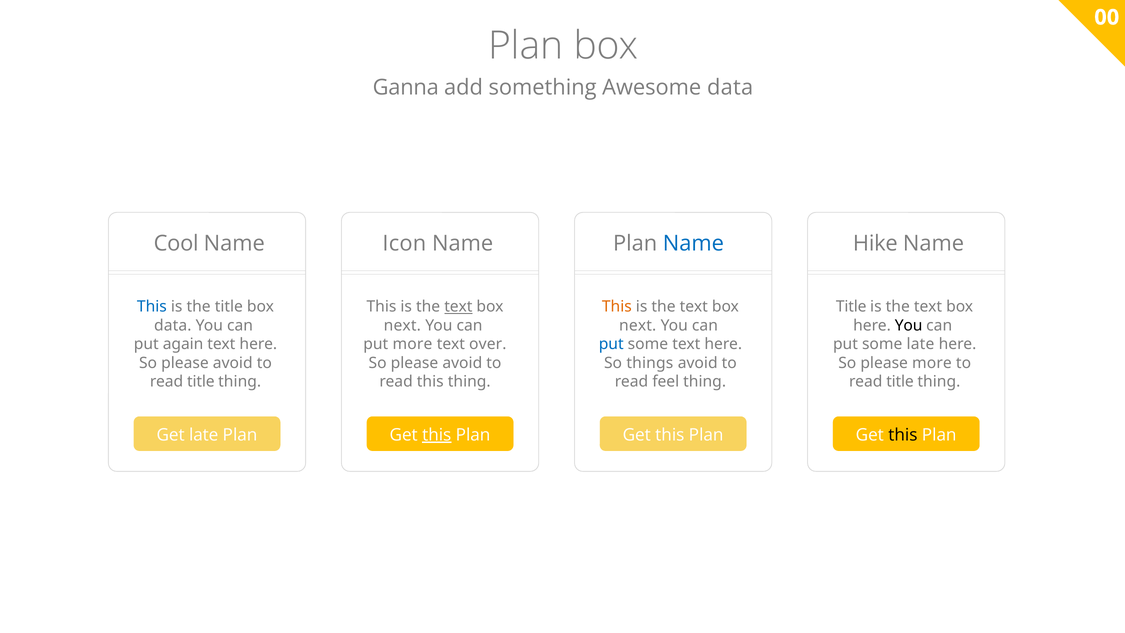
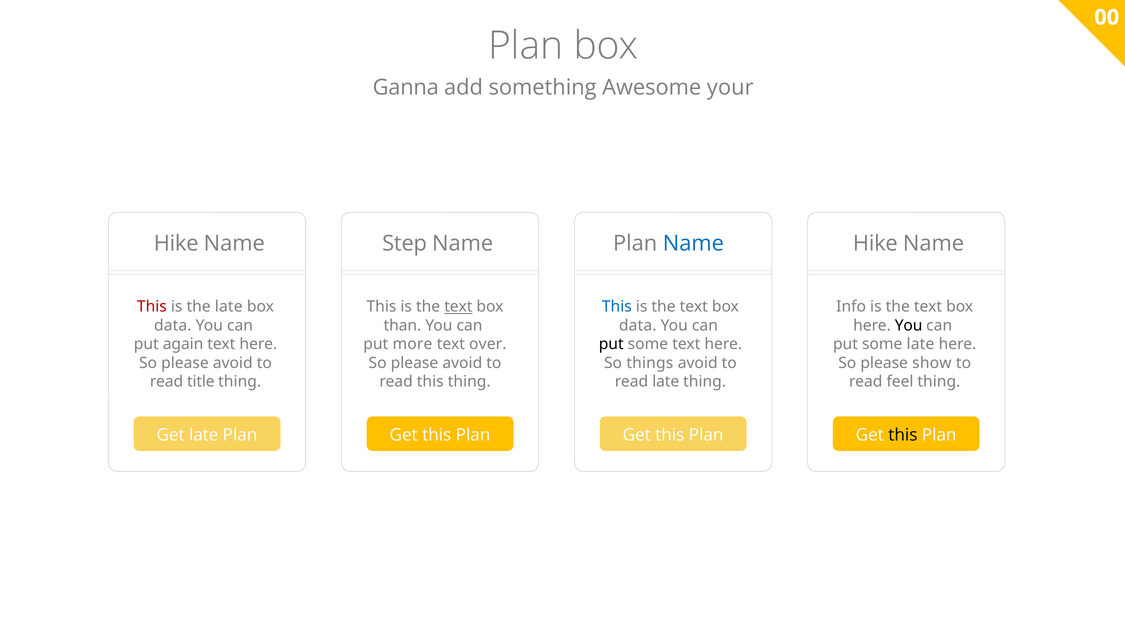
Awesome data: data -> your
Cool at (176, 243): Cool -> Hike
Icon: Icon -> Step
This at (152, 307) colour: blue -> red
the title: title -> late
This at (617, 307) colour: orange -> blue
Title at (851, 307): Title -> Info
next at (402, 325): next -> than
next at (638, 325): next -> data
put at (611, 344) colour: blue -> black
please more: more -> show
read feel: feel -> late
title at (900, 382): title -> feel
this at (437, 435) underline: present -> none
